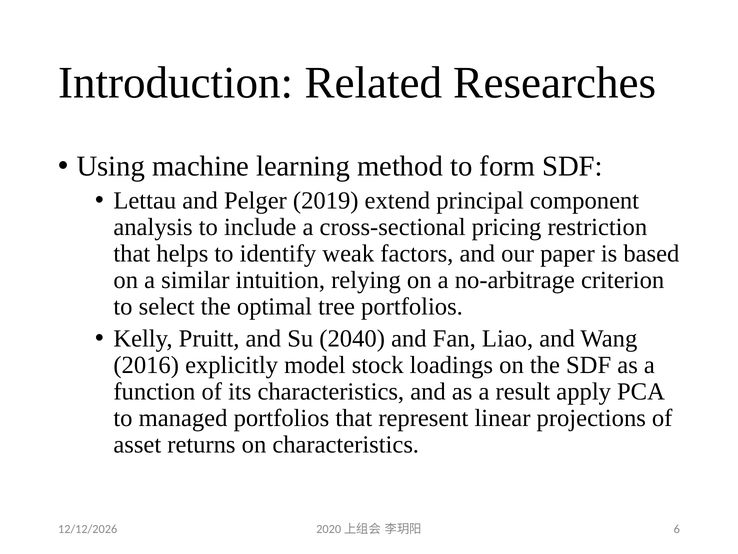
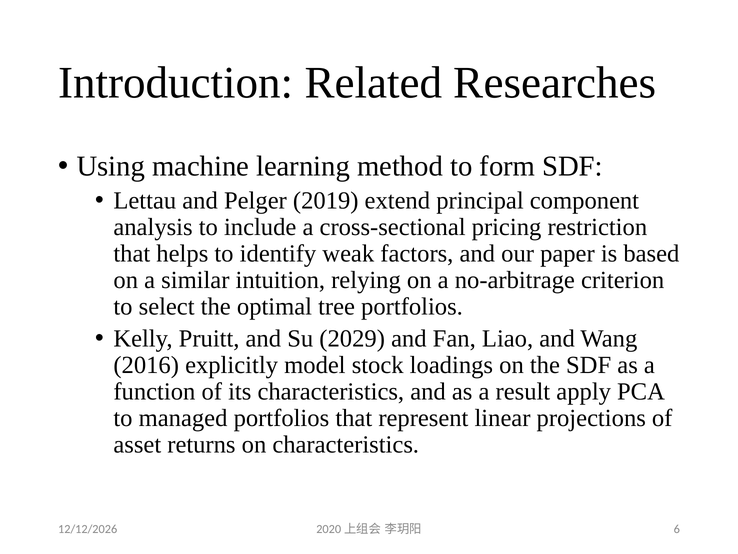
2040: 2040 -> 2029
